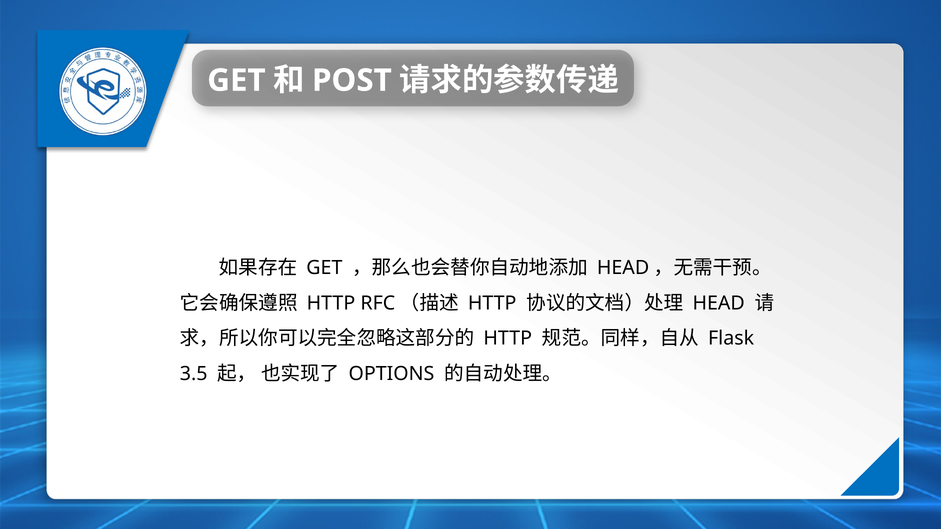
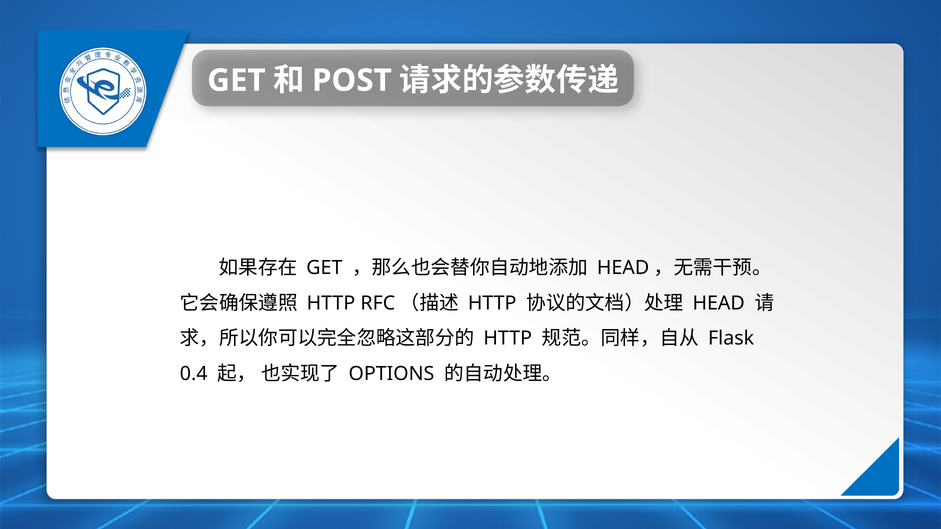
3.5: 3.5 -> 0.4
